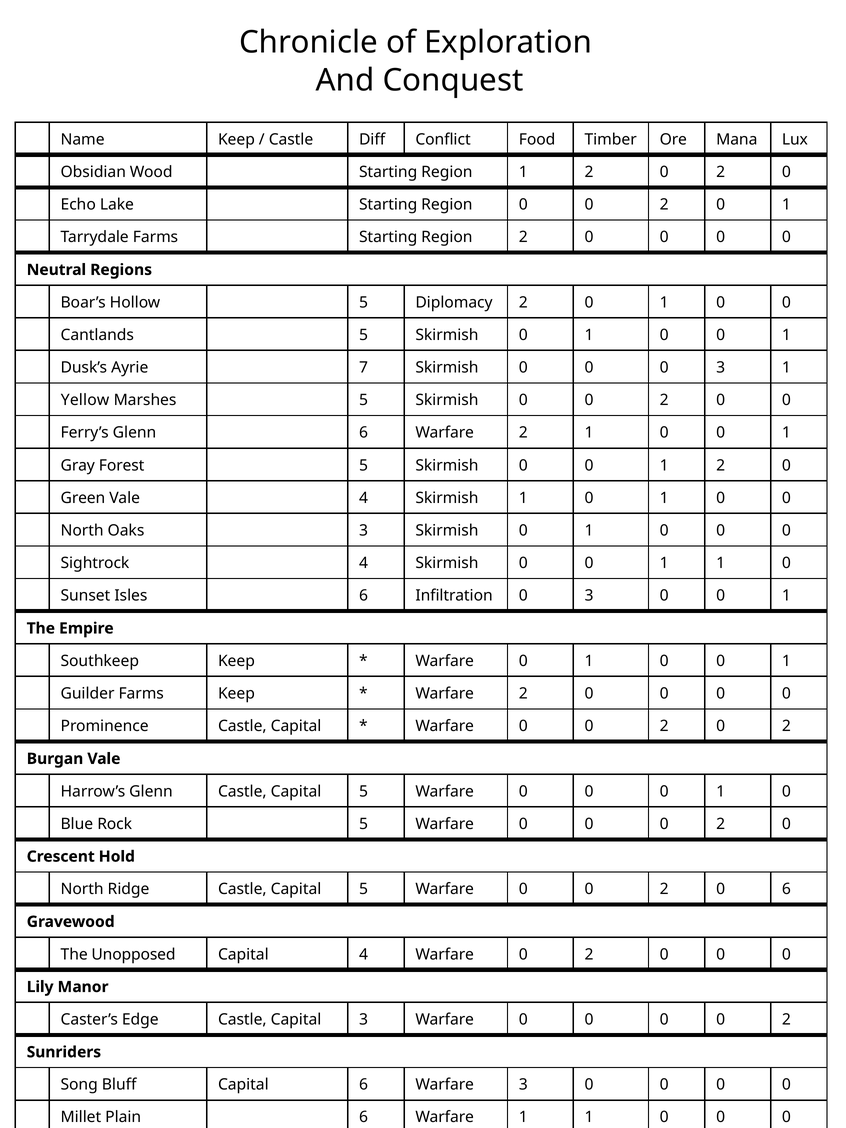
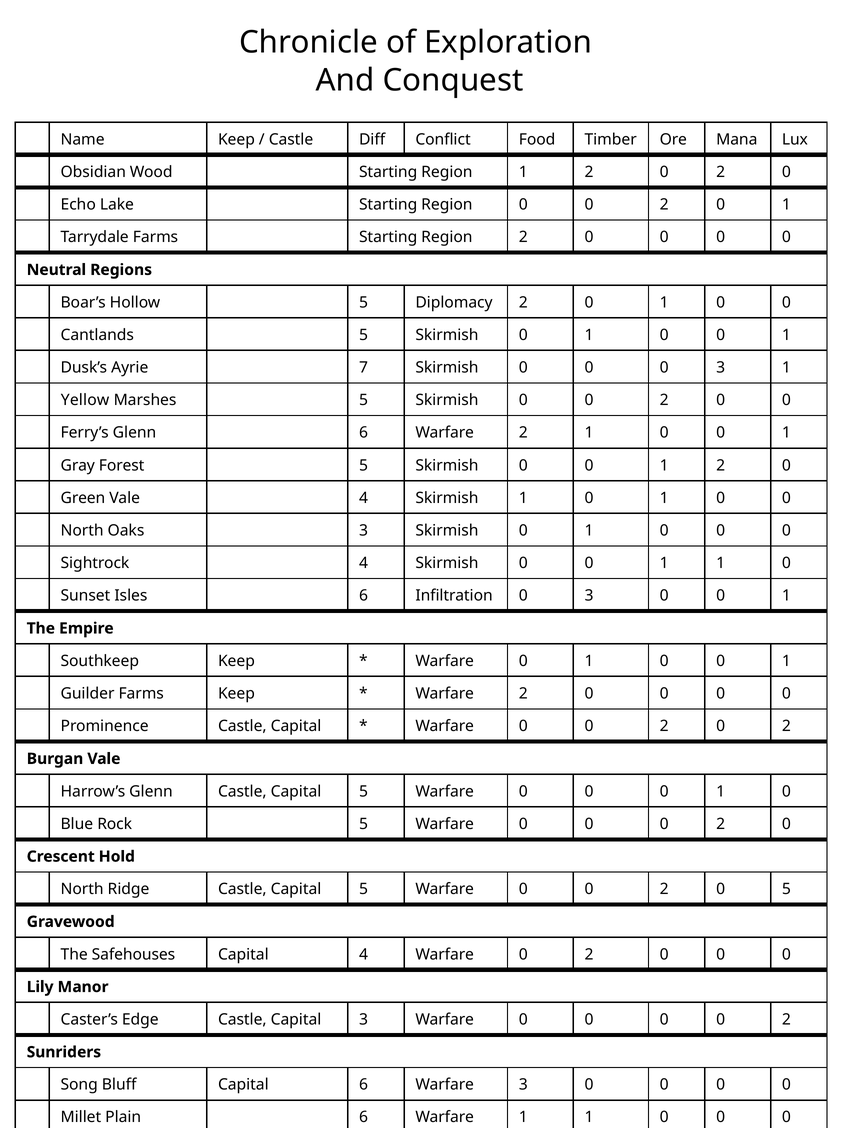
0 6: 6 -> 5
Unopposed: Unopposed -> Safehouses
